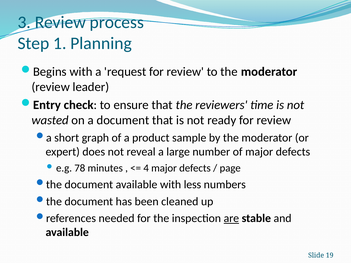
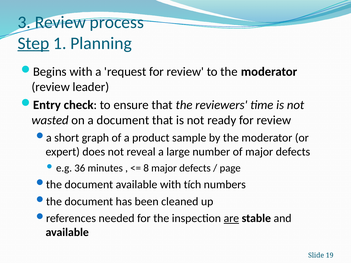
Step underline: none -> present
78: 78 -> 36
4: 4 -> 8
less: less -> tích
